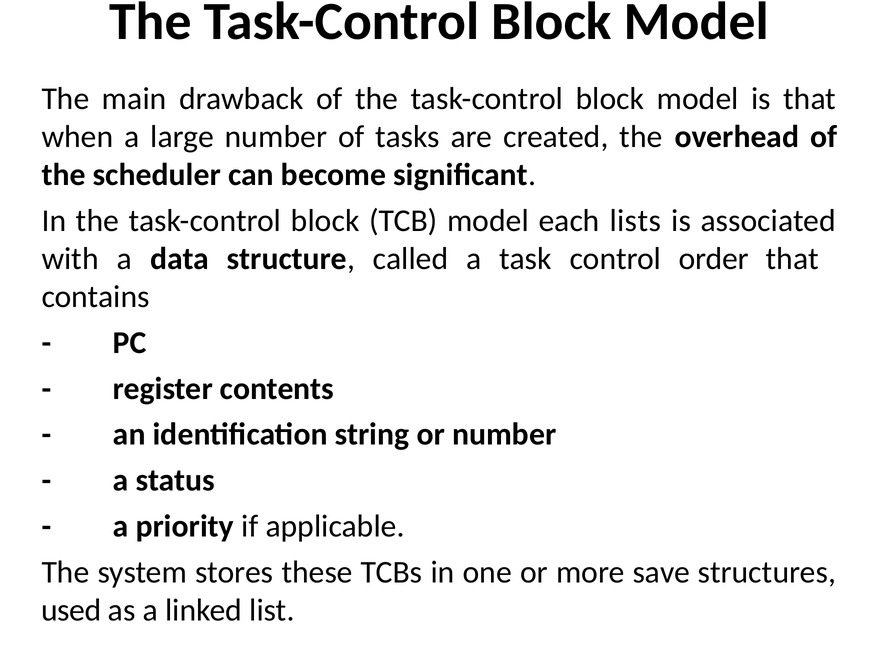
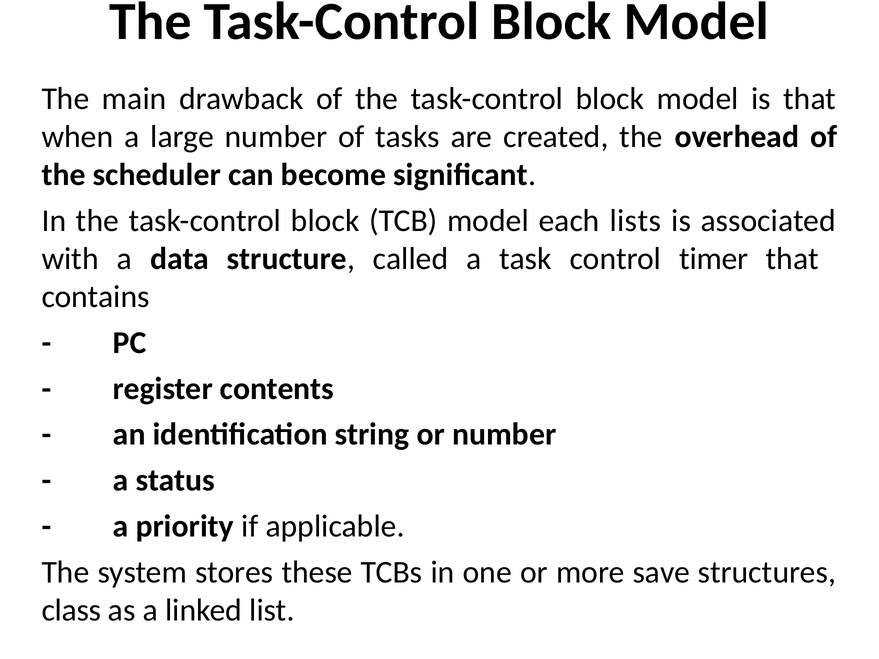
order: order -> timer
used: used -> class
